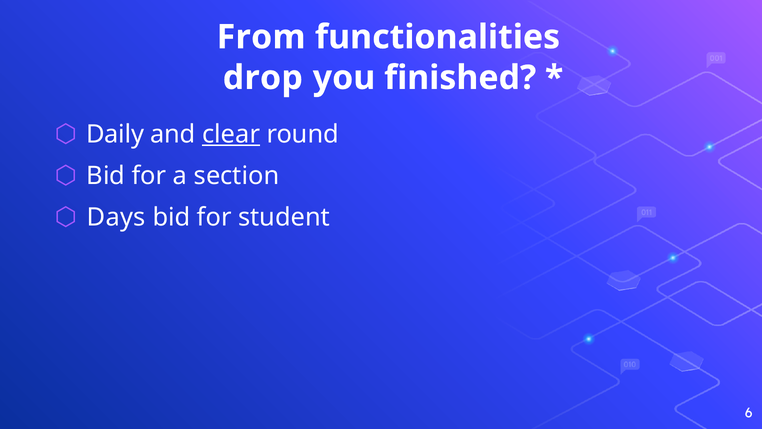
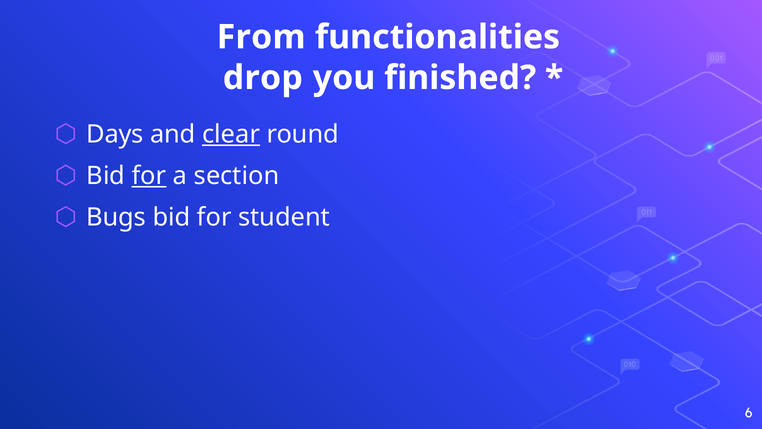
Daily: Daily -> Days
for at (149, 176) underline: none -> present
Days: Days -> Bugs
